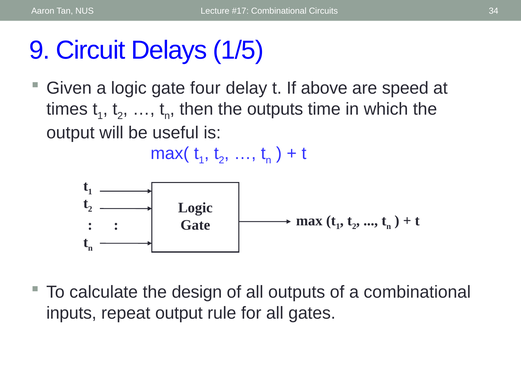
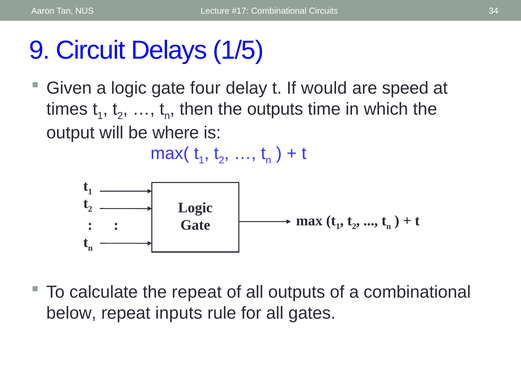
above: above -> would
useful: useful -> where
the design: design -> repeat
inputs: inputs -> below
repeat output: output -> inputs
